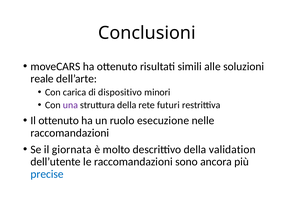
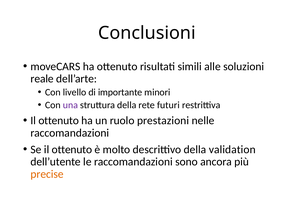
carica: carica -> livello
dispositivo: dispositivo -> importante
esecuzione: esecuzione -> prestazioni
Se il giornata: giornata -> ottenuto
precise colour: blue -> orange
